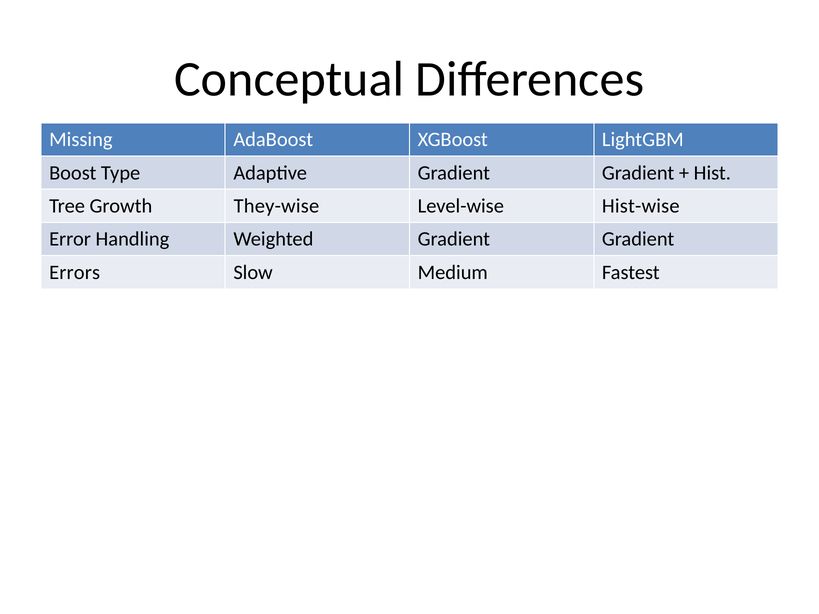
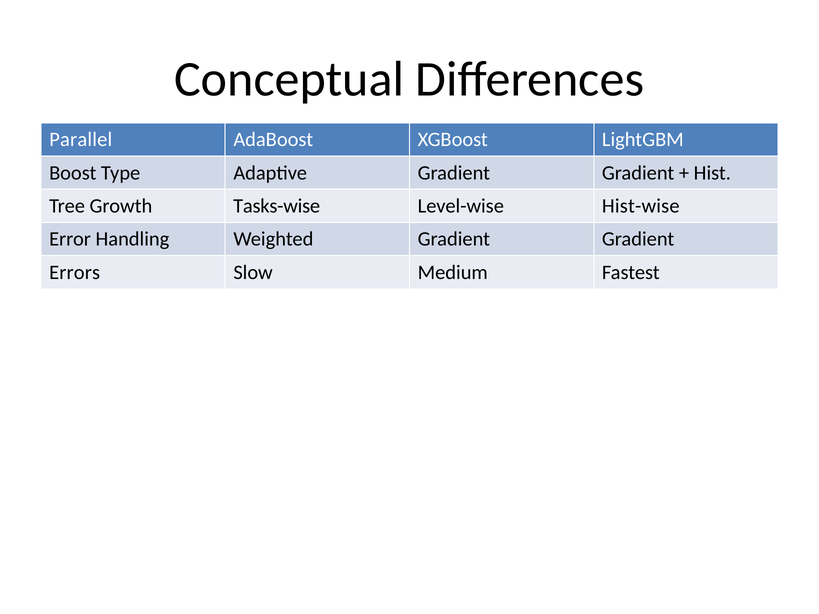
Missing: Missing -> Parallel
They-wise: They-wise -> Tasks-wise
